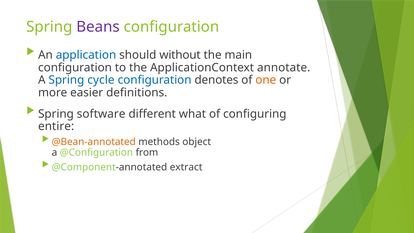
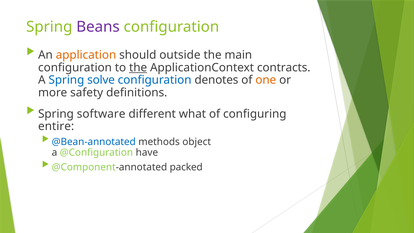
application colour: blue -> orange
without: without -> outside
the at (138, 67) underline: none -> present
annotate: annotate -> contracts
cycle: cycle -> solve
easier: easier -> safety
@Bean-annotated colour: orange -> blue
from: from -> have
extract: extract -> packed
